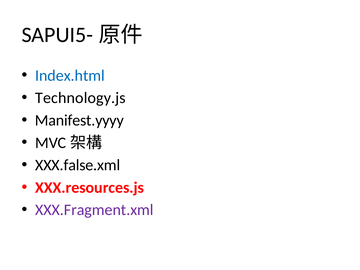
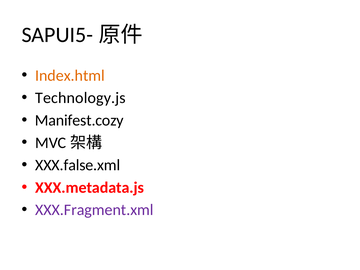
Index.html colour: blue -> orange
Manifest.yyyy: Manifest.yyyy -> Manifest.cozy
XXX.resources.js: XXX.resources.js -> XXX.metadata.js
